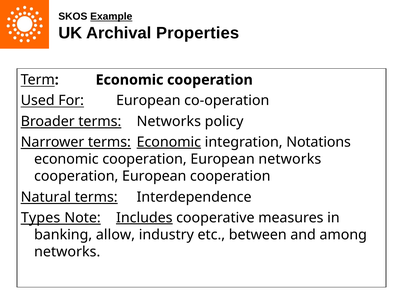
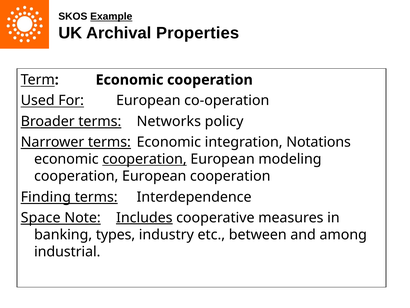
Economic at (169, 142) underline: present -> none
cooperation at (145, 159) underline: none -> present
European networks: networks -> modeling
Natural: Natural -> Finding
Types: Types -> Space
allow: allow -> types
networks at (67, 252): networks -> industrial
